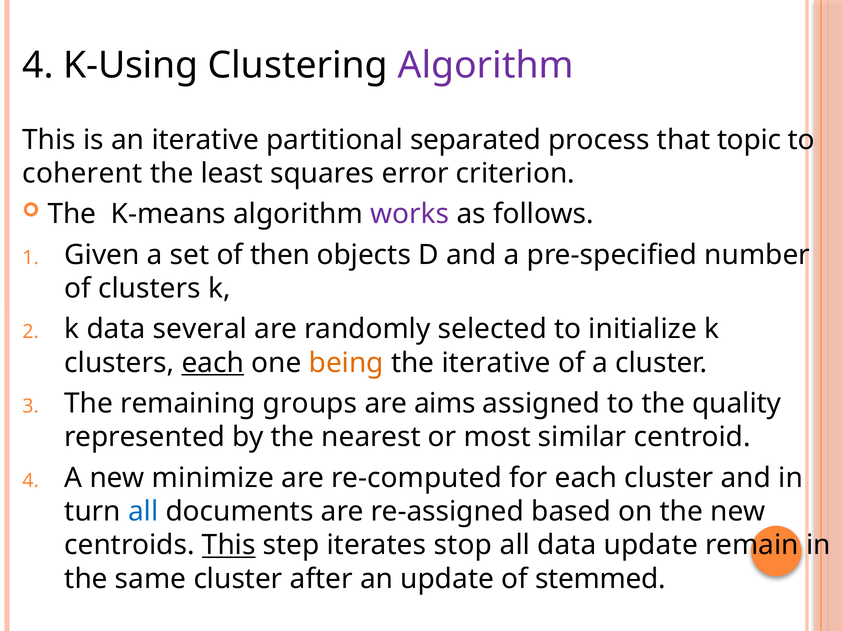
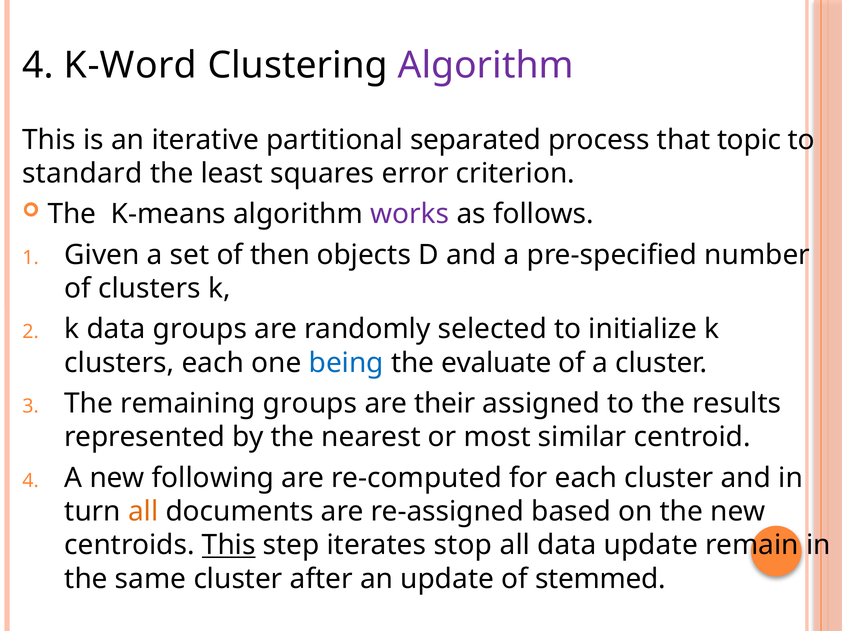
K-Using: K-Using -> K-Word
coherent: coherent -> standard
data several: several -> groups
each at (213, 363) underline: present -> none
being colour: orange -> blue
the iterative: iterative -> evaluate
aims: aims -> their
quality: quality -> results
minimize: minimize -> following
all at (143, 512) colour: blue -> orange
